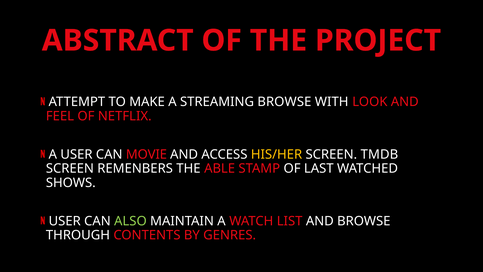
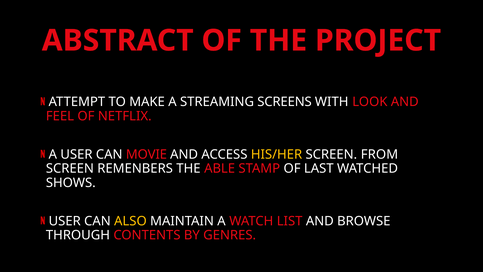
STREAMING BROWSE: BROWSE -> SCREENS
TMDB: TMDB -> FROM
ALSO colour: light green -> yellow
